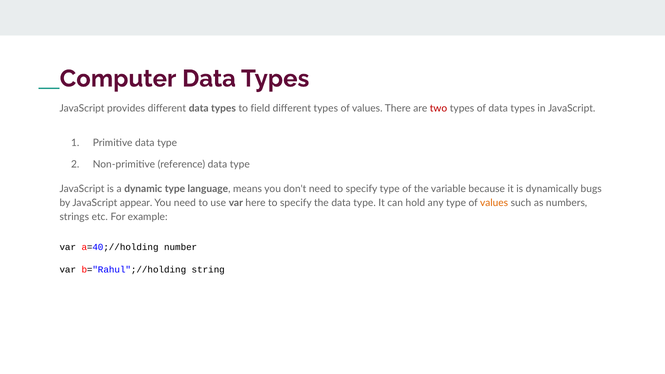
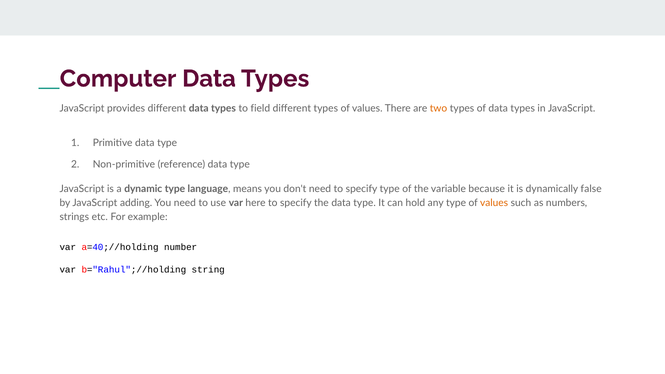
two colour: red -> orange
bugs: bugs -> false
appear: appear -> adding
